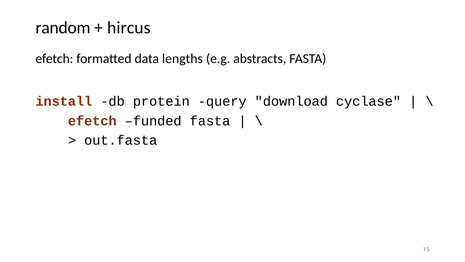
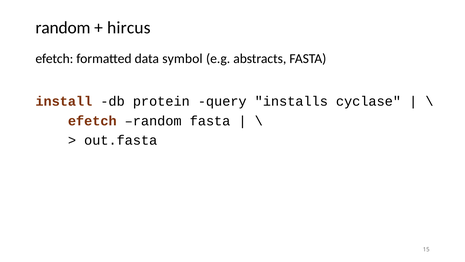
lengths: lengths -> symbol
download: download -> installs
efetch funded: funded -> random
